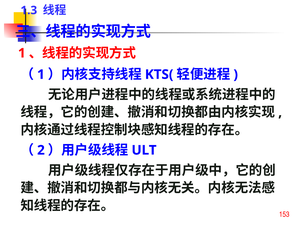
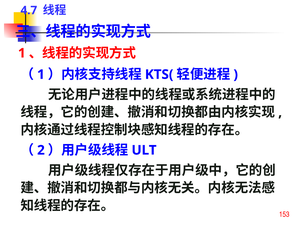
1.3: 1.3 -> 4.7
